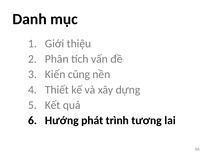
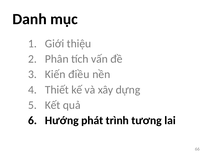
cũng: cũng -> điều
